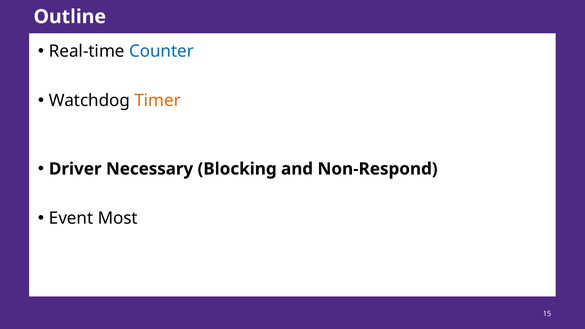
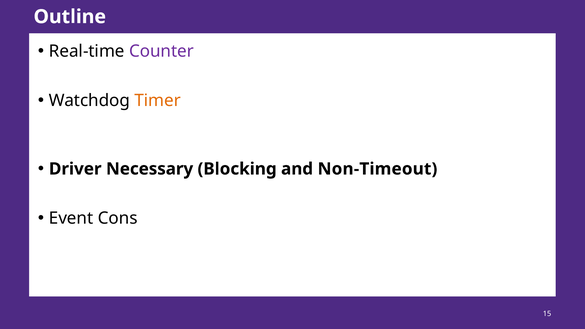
Counter colour: blue -> purple
Non-Respond: Non-Respond -> Non-Timeout
Most: Most -> Cons
